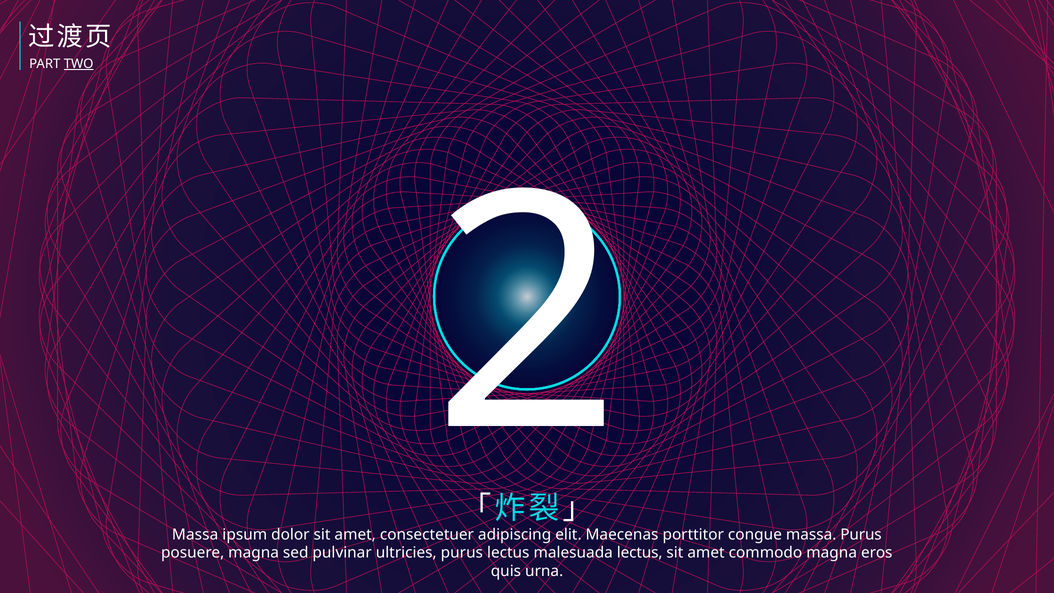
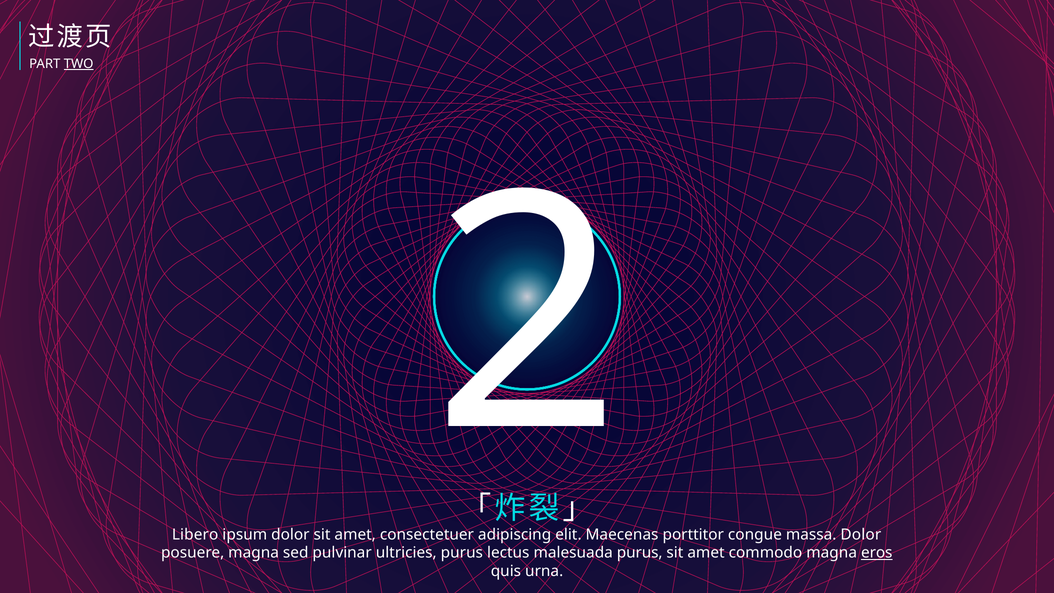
Massa at (195, 534): Massa -> Libero
massa Purus: Purus -> Dolor
lectus at (640, 553): lectus -> purus
eros underline: none -> present
